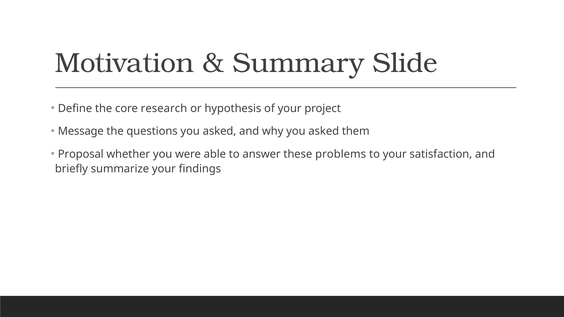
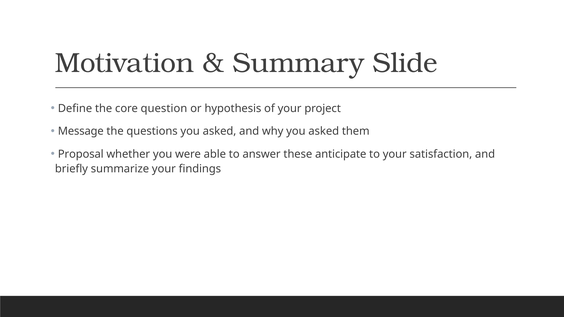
research: research -> question
problems: problems -> anticipate
